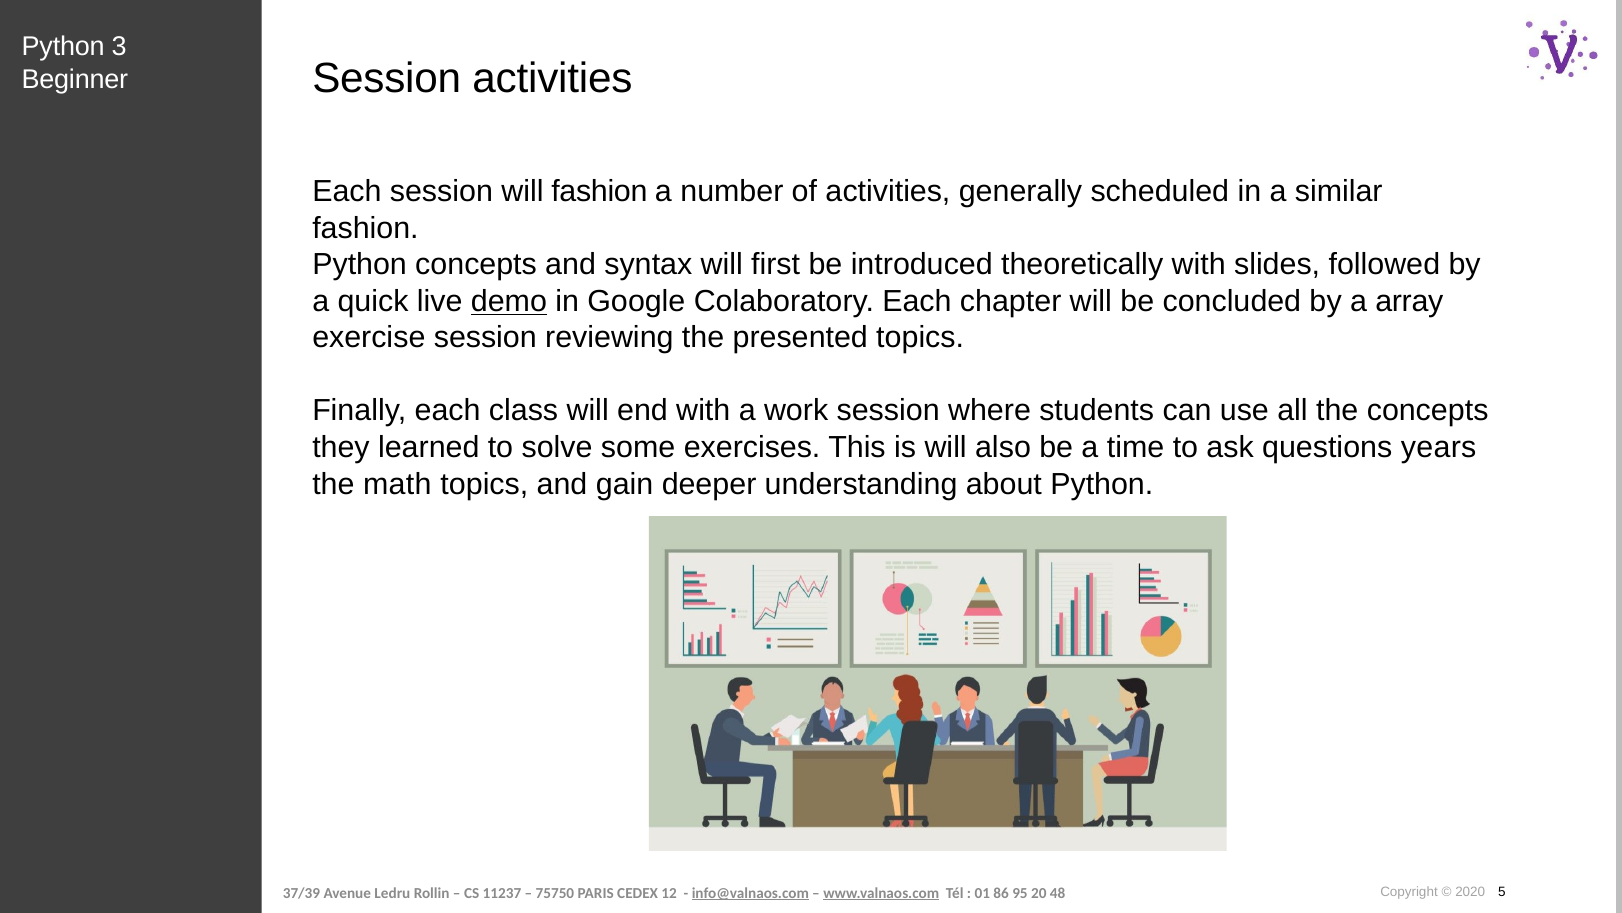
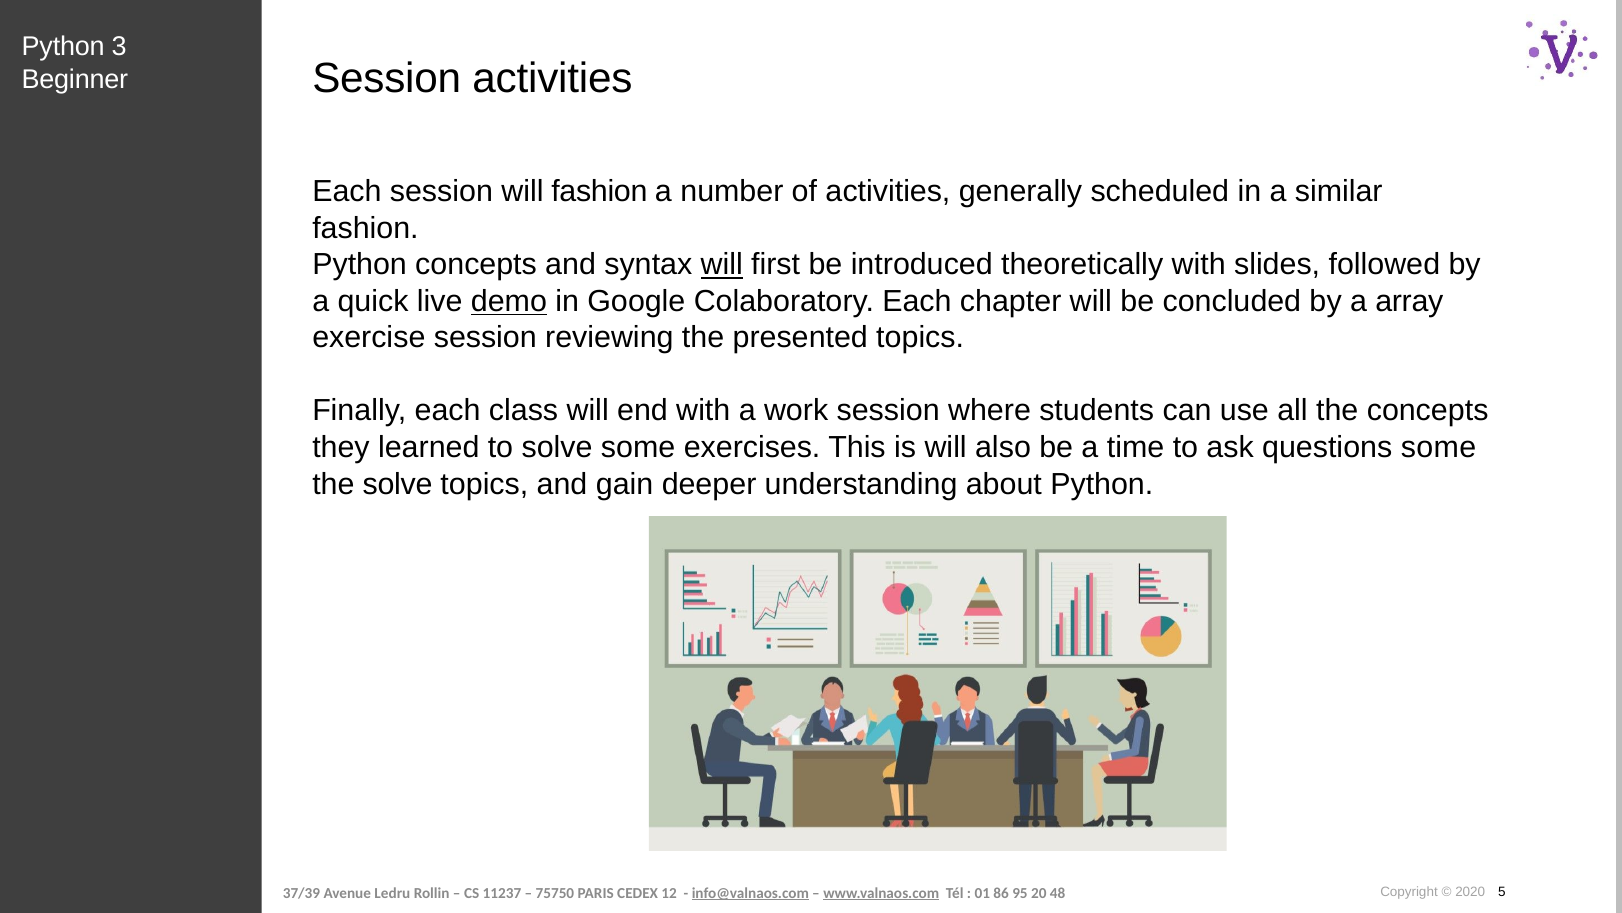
will at (722, 265) underline: none -> present
questions years: years -> some
the math: math -> solve
